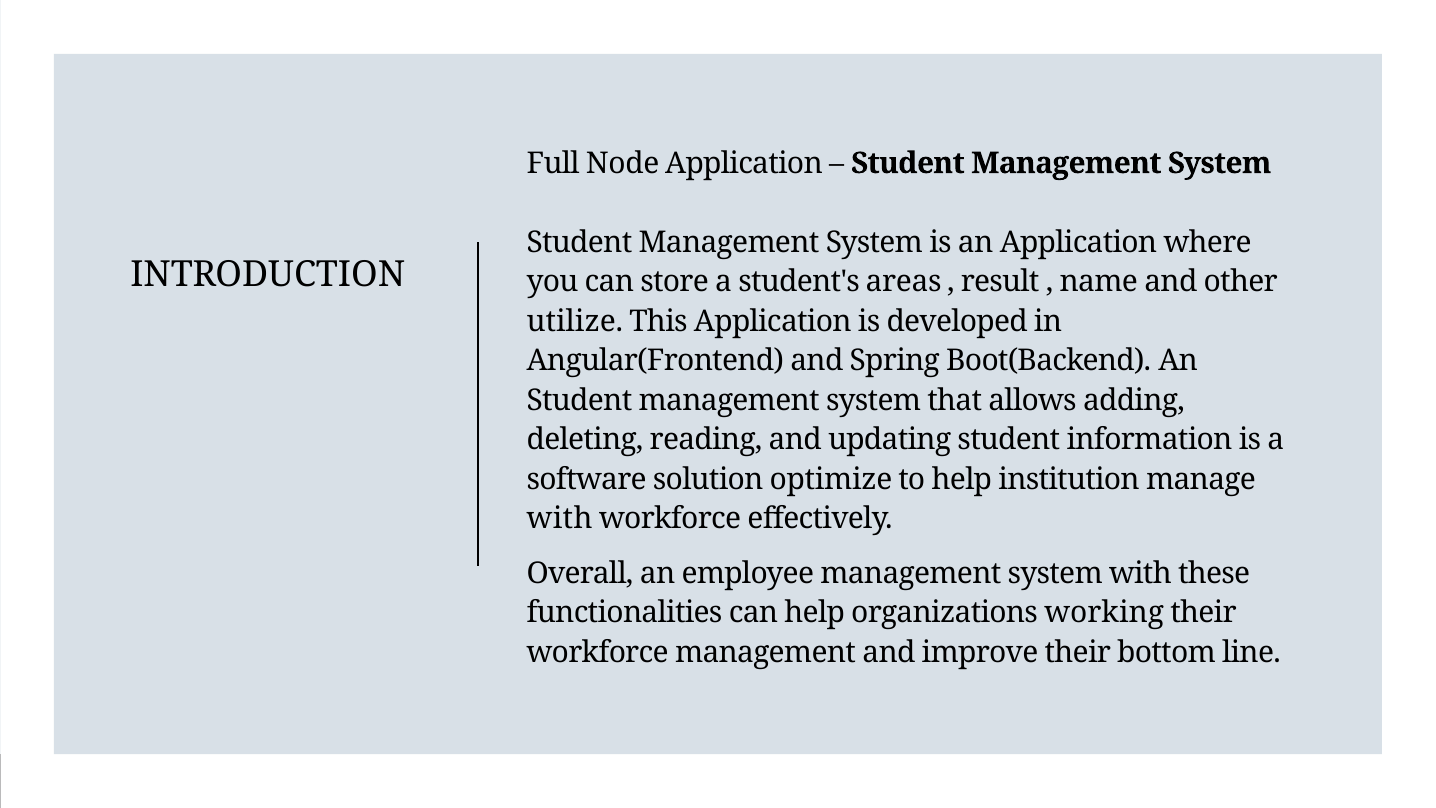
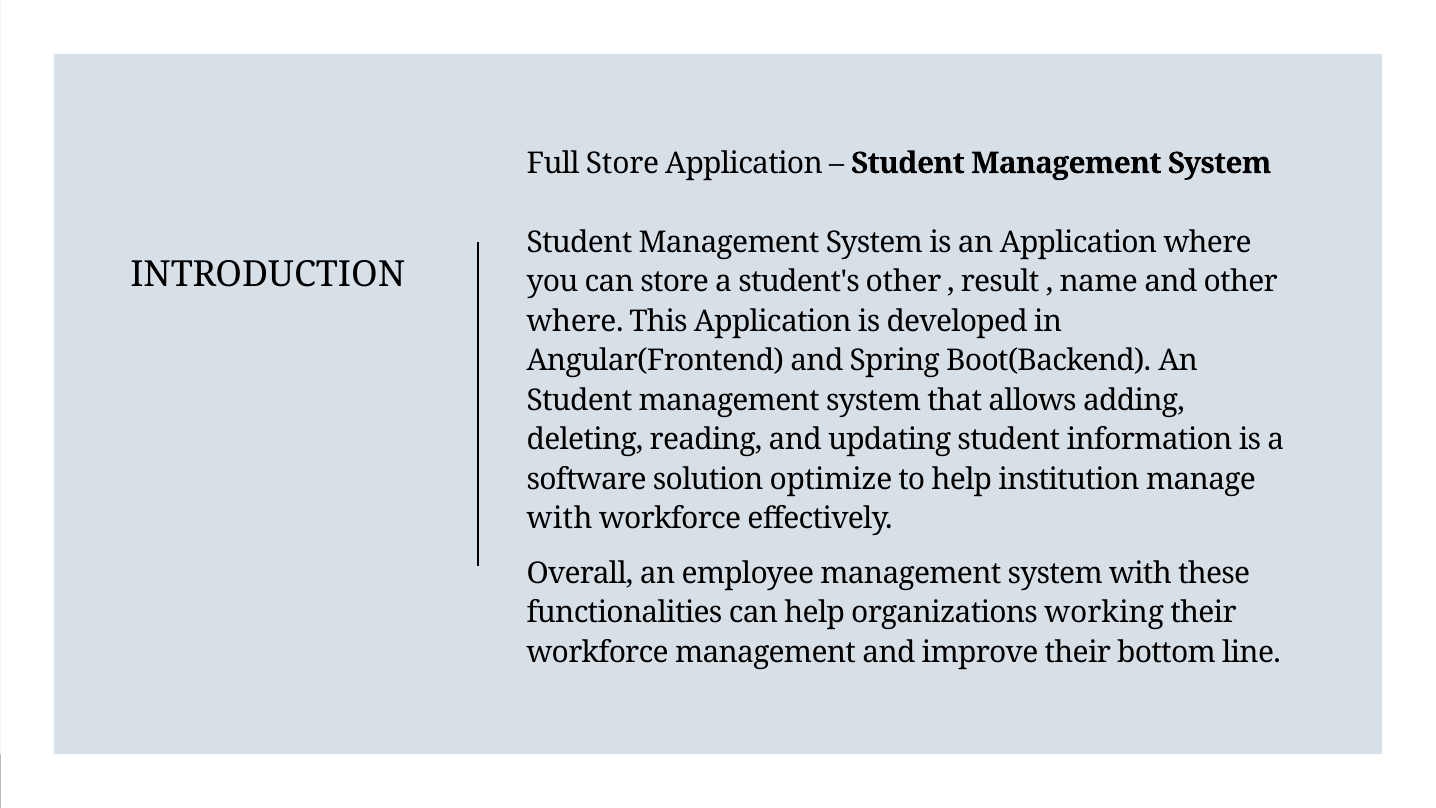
Full Node: Node -> Store
student's areas: areas -> other
utilize at (575, 321): utilize -> where
